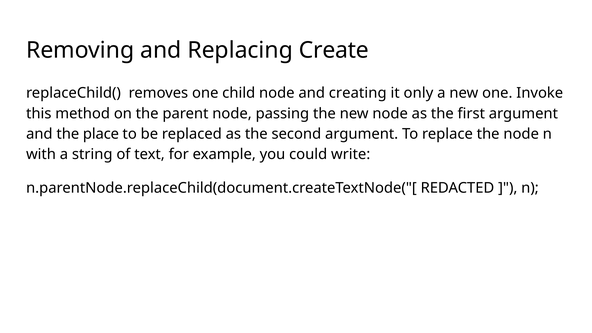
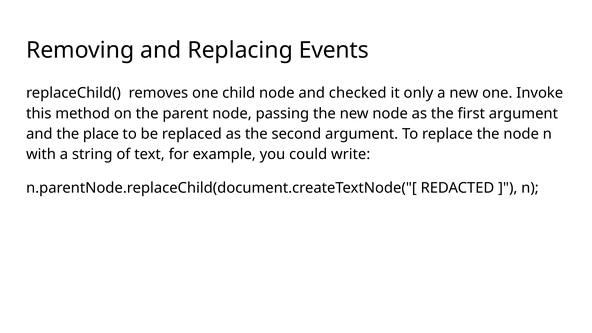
Create: Create -> Events
creating: creating -> checked
